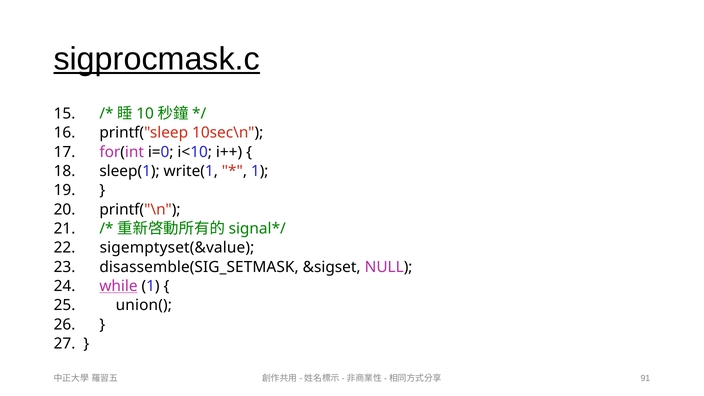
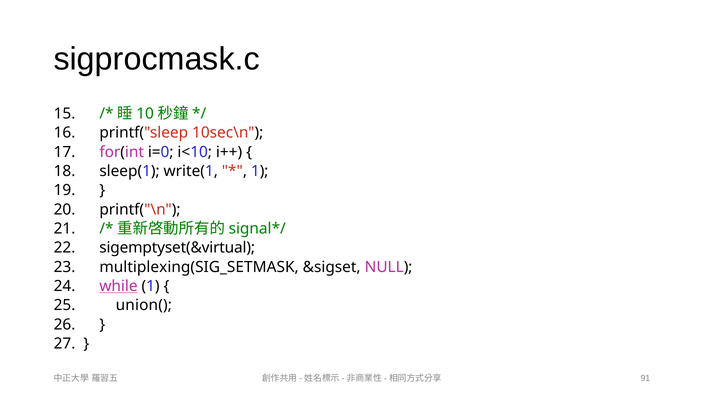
sigprocmask.c underline: present -> none
sigemptyset(&value: sigemptyset(&value -> sigemptyset(&virtual
disassemble(SIG_SETMASK: disassemble(SIG_SETMASK -> multiplexing(SIG_SETMASK
